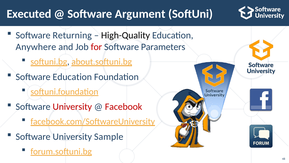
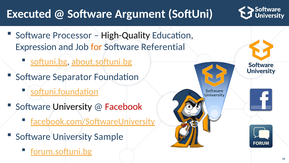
Returning: Returning -> Processor
Anywhere: Anywhere -> Expression
for colour: red -> orange
Parameters: Parameters -> Referential
Software Education: Education -> Separator
University at (72, 106) colour: red -> black
